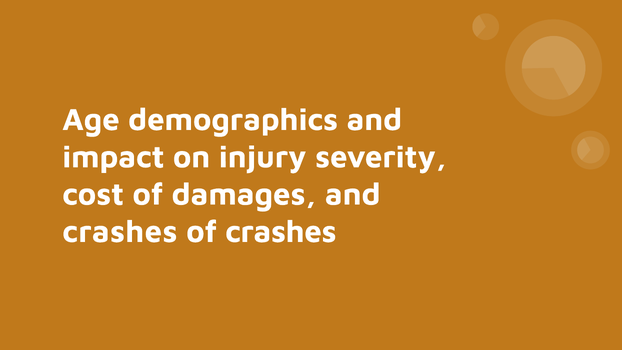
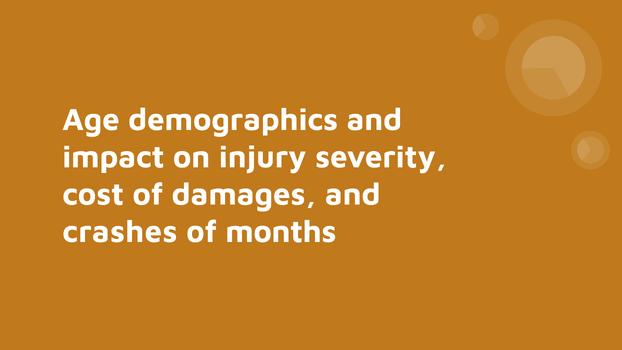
of crashes: crashes -> months
